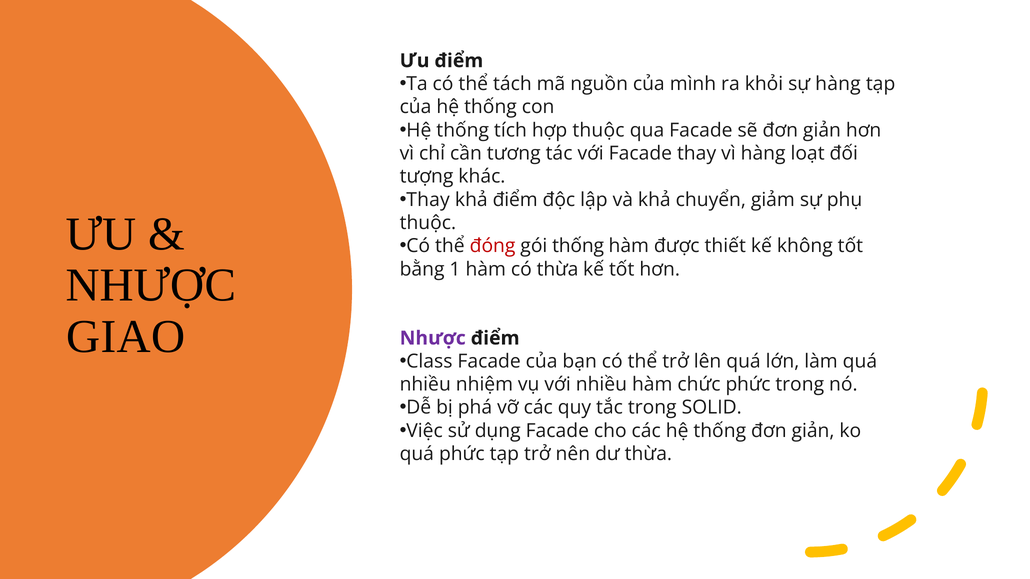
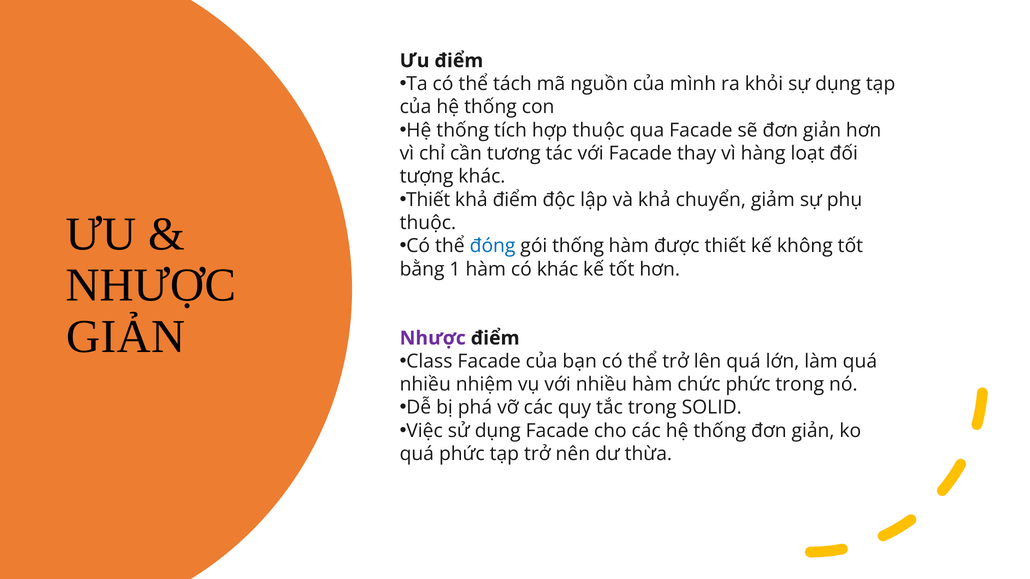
sự hàng: hàng -> dụng
Thay at (428, 200): Thay -> Thiết
đóng colour: red -> blue
có thừa: thừa -> khác
GIAO at (126, 337): GIAO -> GIẢN
